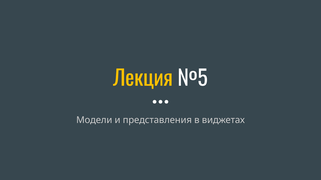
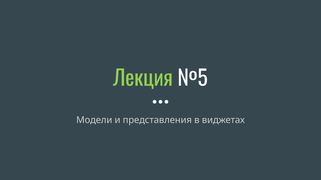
Лекция colour: yellow -> light green
